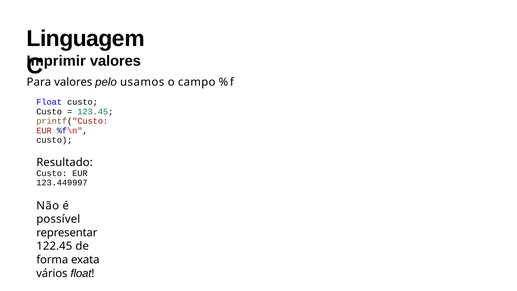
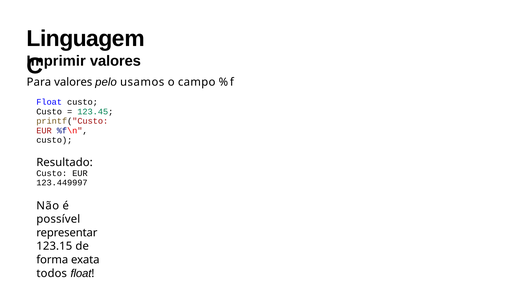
122.45: 122.45 -> 123.15
vários: vários -> todos
